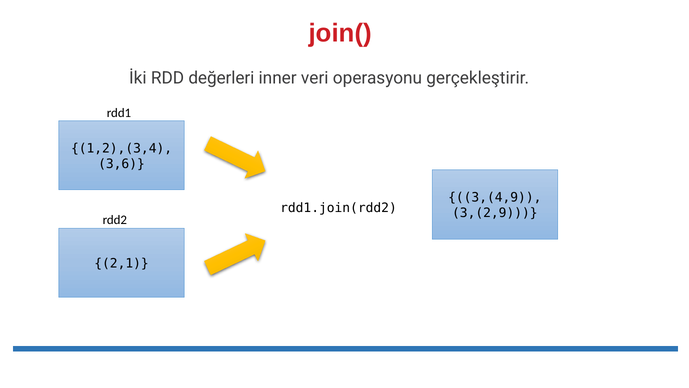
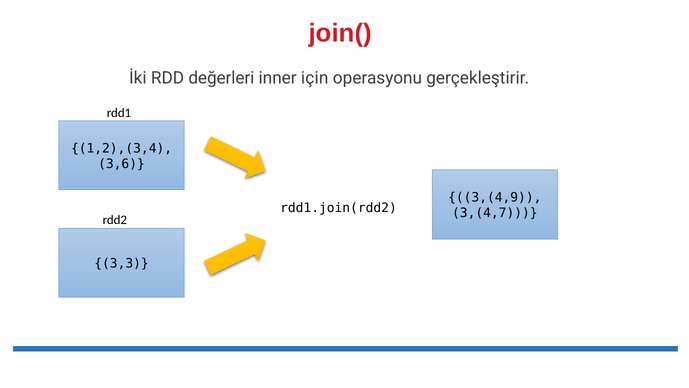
veri: veri -> için
3,(2,9: 3,(2,9 -> 3,(4,7
2,1: 2,1 -> 3,3
